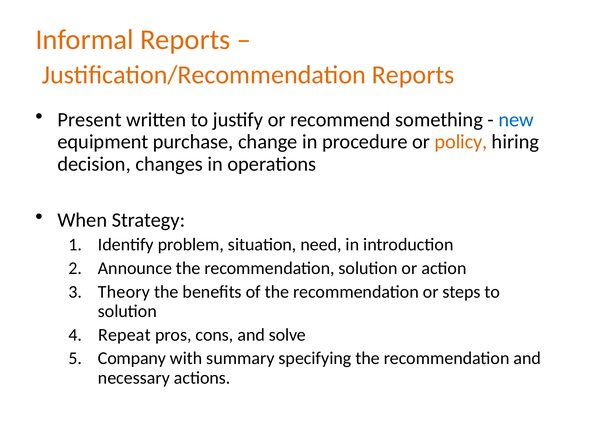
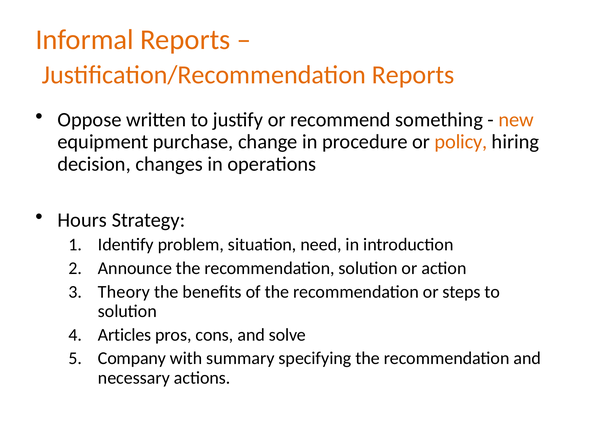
Present: Present -> Oppose
new colour: blue -> orange
When: When -> Hours
Repeat: Repeat -> Articles
